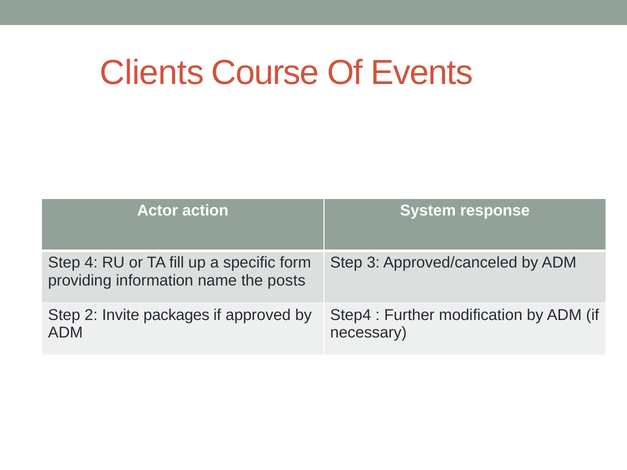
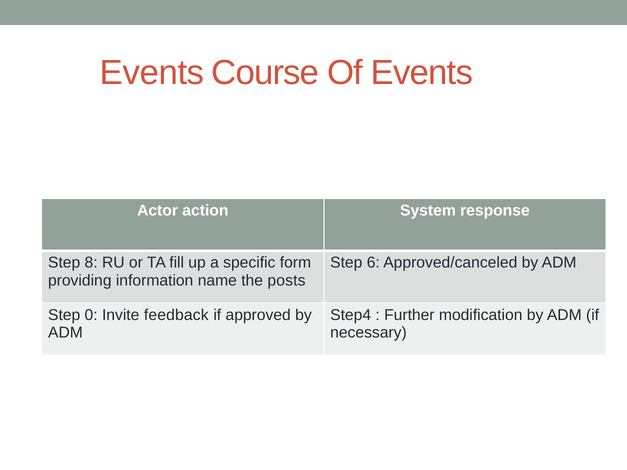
Clients at (152, 73): Clients -> Events
4: 4 -> 8
3: 3 -> 6
2: 2 -> 0
packages: packages -> feedback
